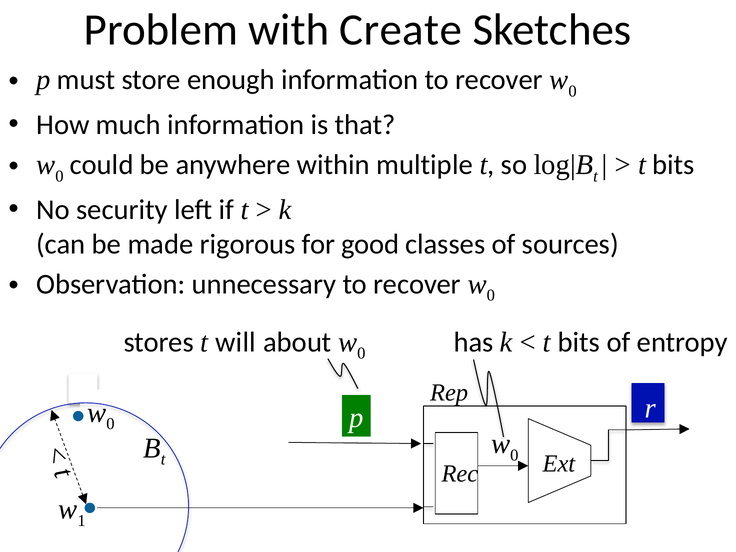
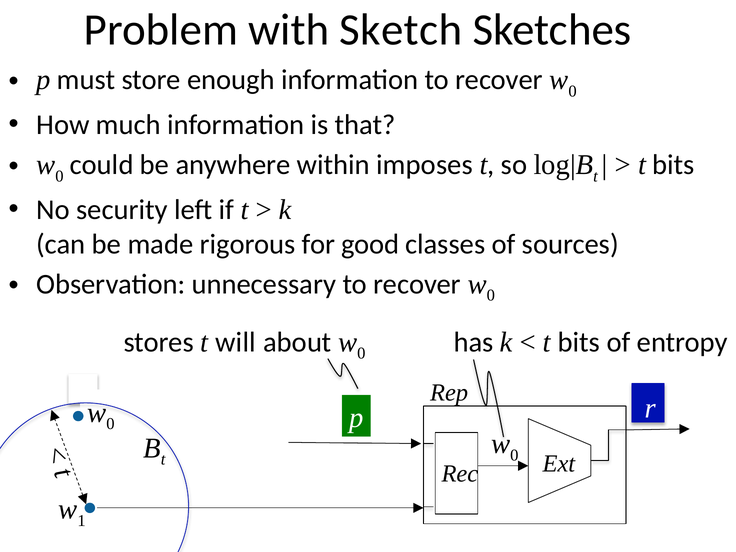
Create: Create -> Sketch
multiple: multiple -> imposes
